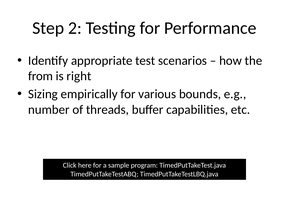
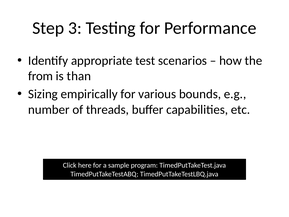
2: 2 -> 3
right: right -> than
